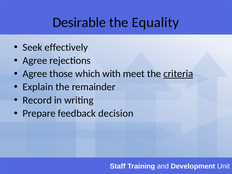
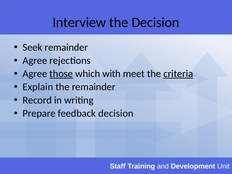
Desirable: Desirable -> Interview
the Equality: Equality -> Decision
Seek effectively: effectively -> remainder
those underline: none -> present
